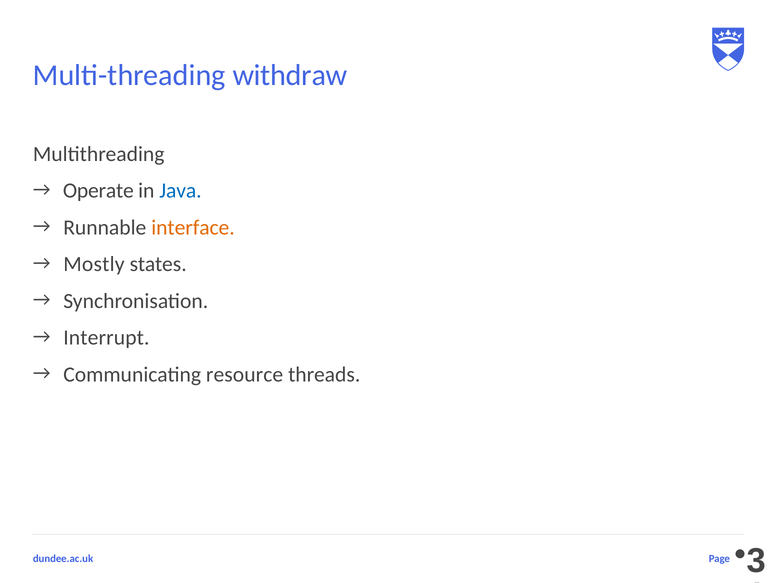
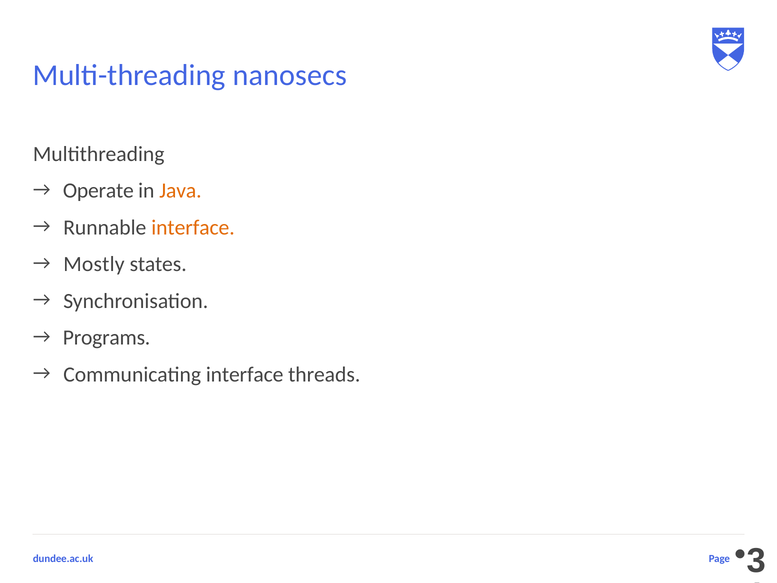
withdraw: withdraw -> nanosecs
Java colour: blue -> orange
Interrupt: Interrupt -> Programs
Communicating resource: resource -> interface
